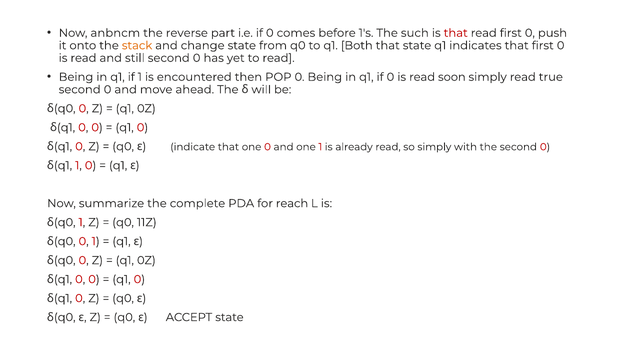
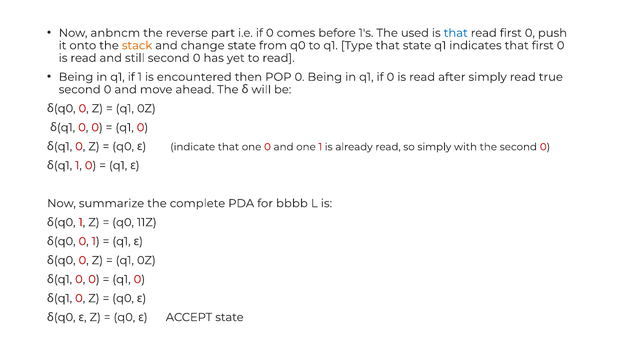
such: such -> used
that at (456, 33) colour: red -> blue
Both: Both -> Type
soon: soon -> after
reach: reach -> bbbb
